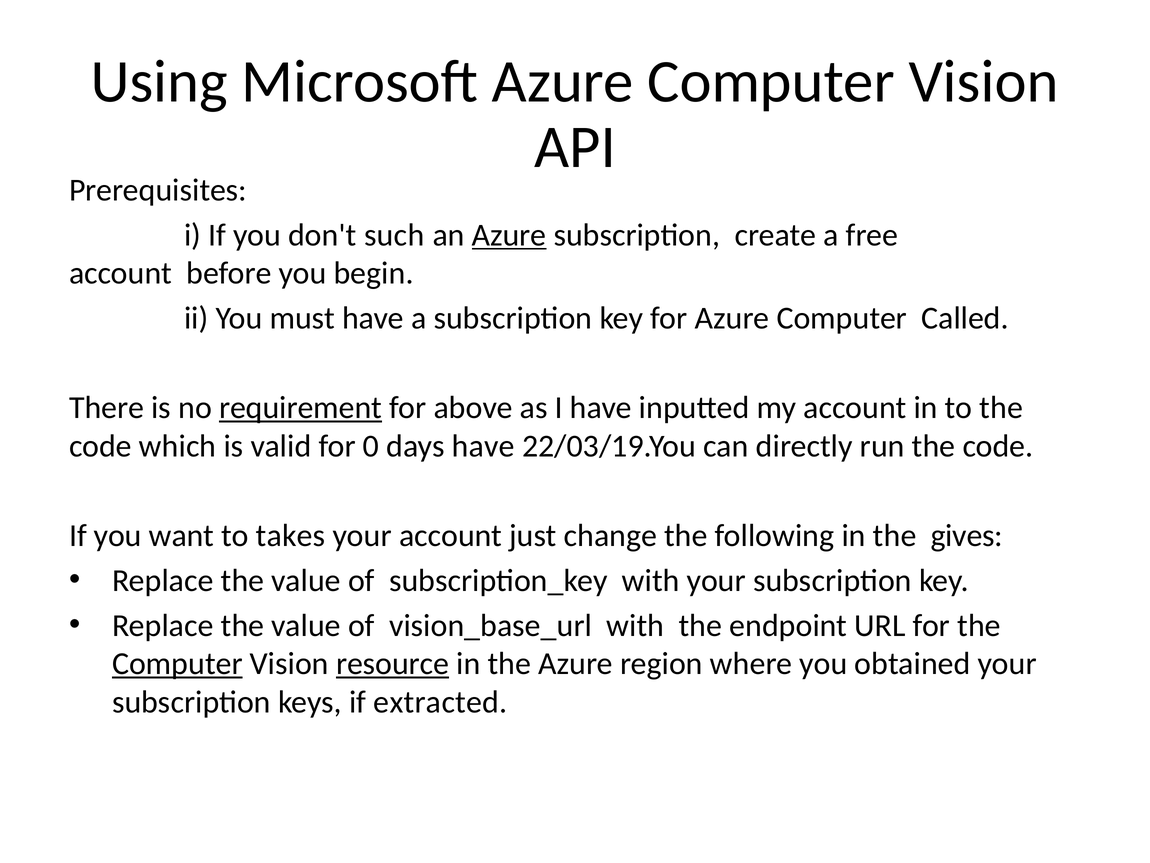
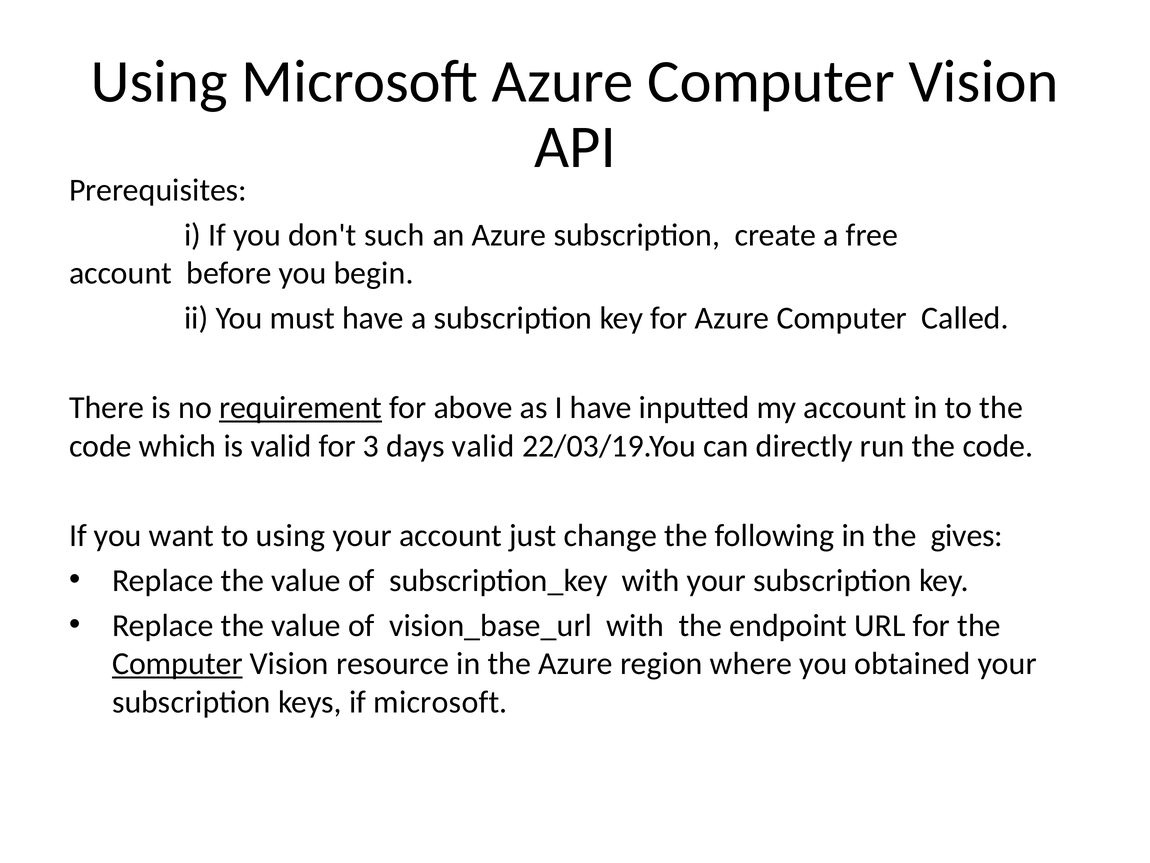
Azure at (509, 235) underline: present -> none
0: 0 -> 3
days have: have -> valid
to takes: takes -> using
resource underline: present -> none
if extracted: extracted -> microsoft
